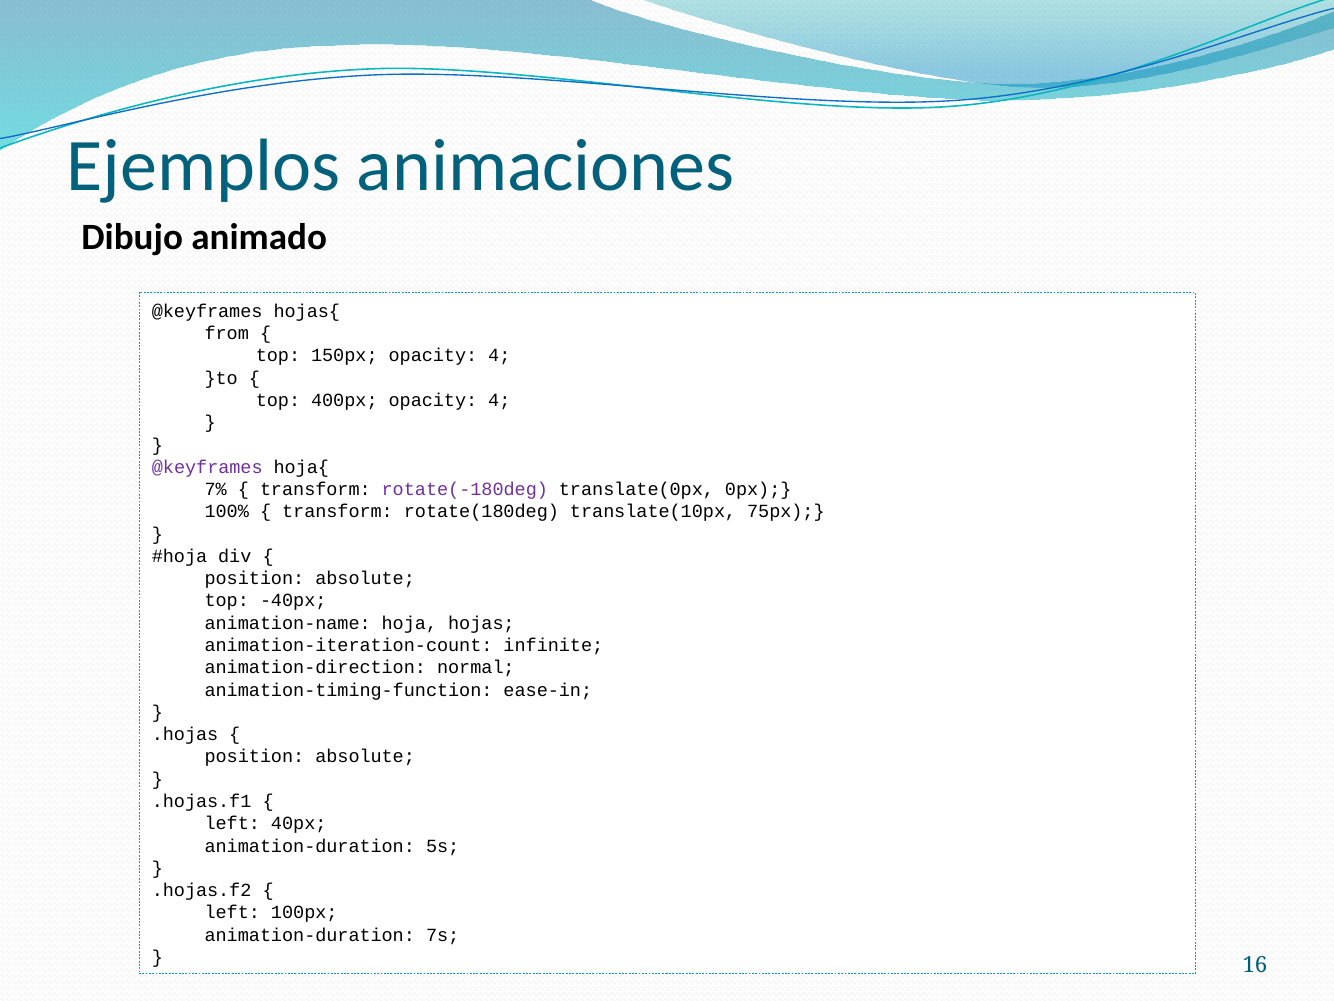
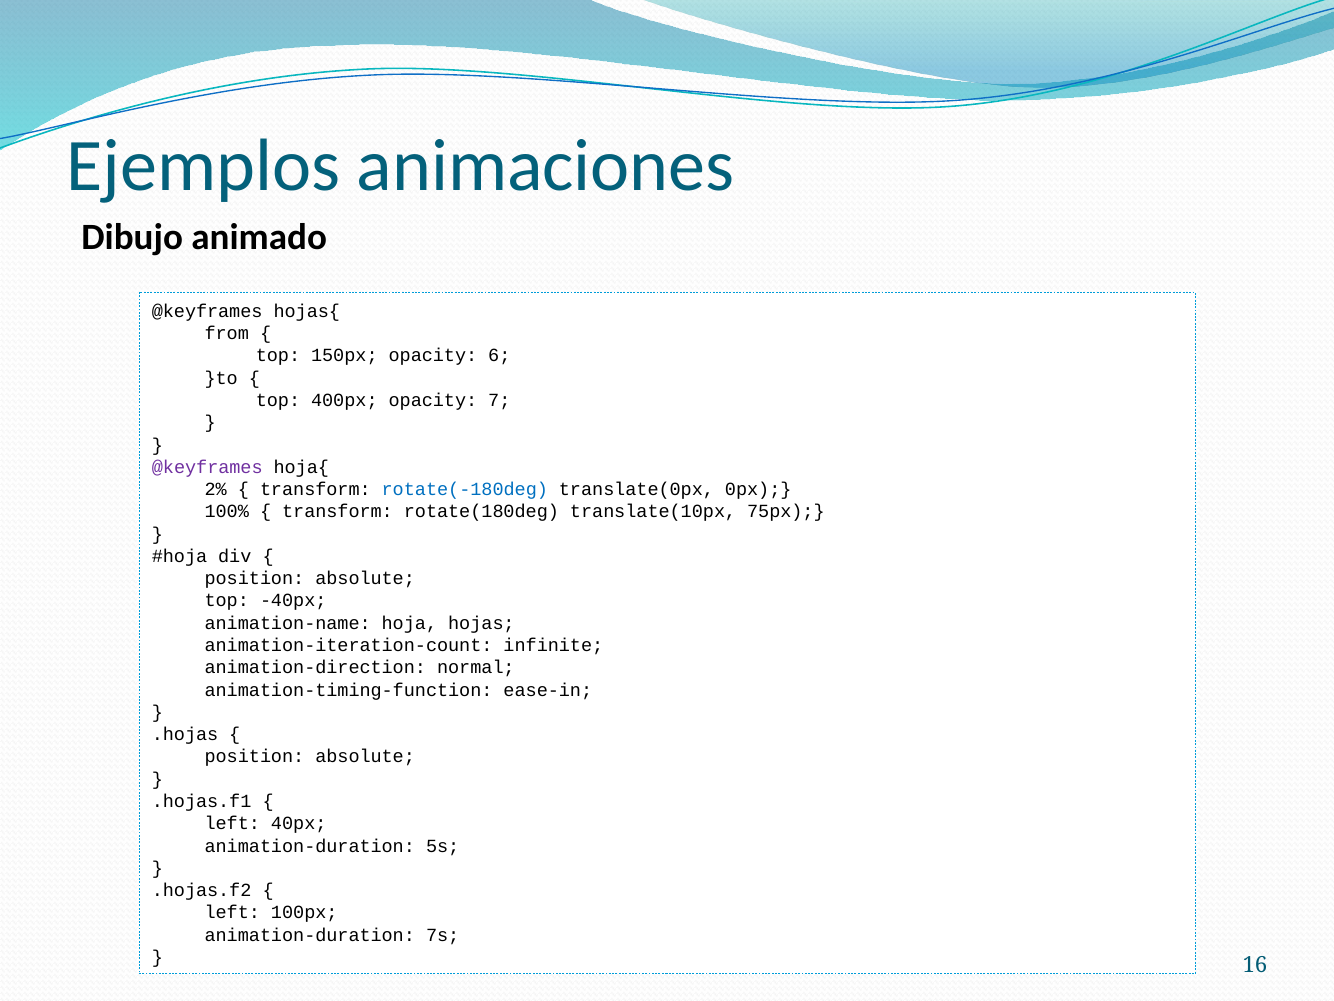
150px opacity 4: 4 -> 6
400px opacity 4: 4 -> 7
7%: 7% -> 2%
rotate(-180deg colour: purple -> blue
